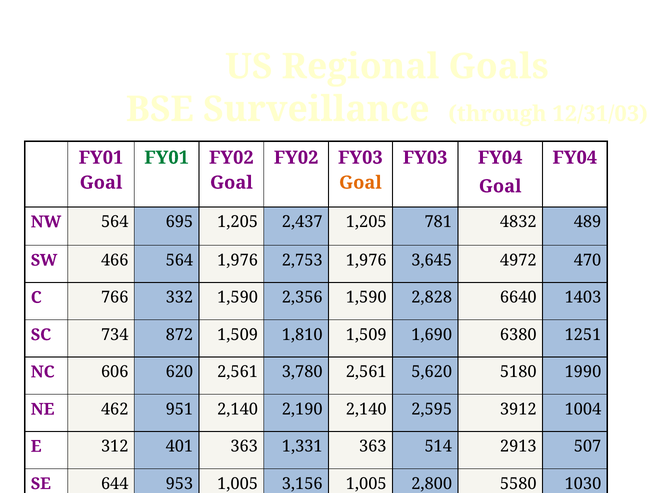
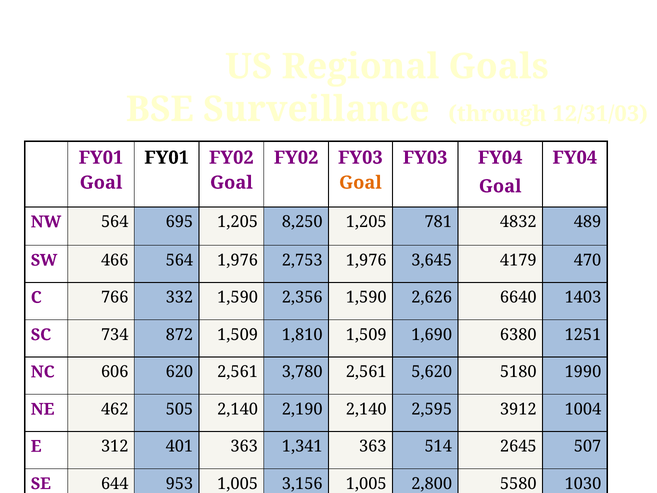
FY01 at (167, 158) colour: green -> black
2,437: 2,437 -> 8,250
4972: 4972 -> 4179
2,828: 2,828 -> 2,626
951: 951 -> 505
1,331: 1,331 -> 1,341
2913: 2913 -> 2645
